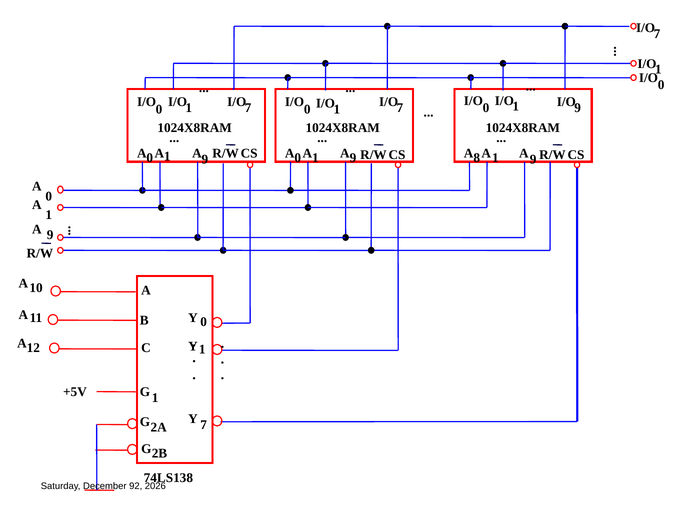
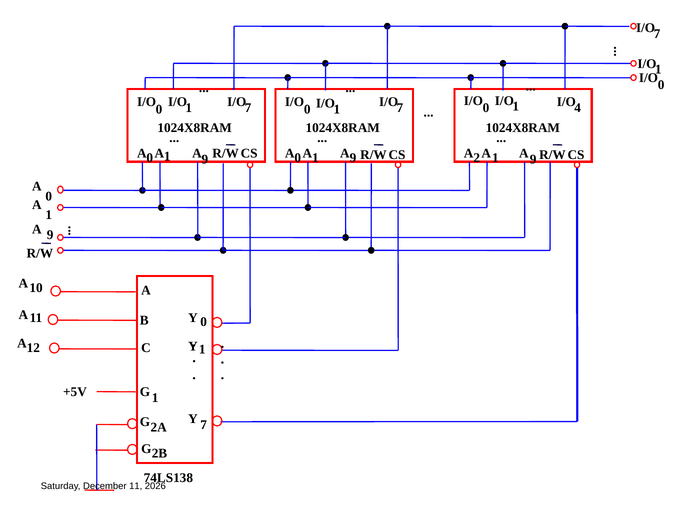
9 at (578, 108): 9 -> 4
8: 8 -> 2
92 at (136, 486): 92 -> 11
